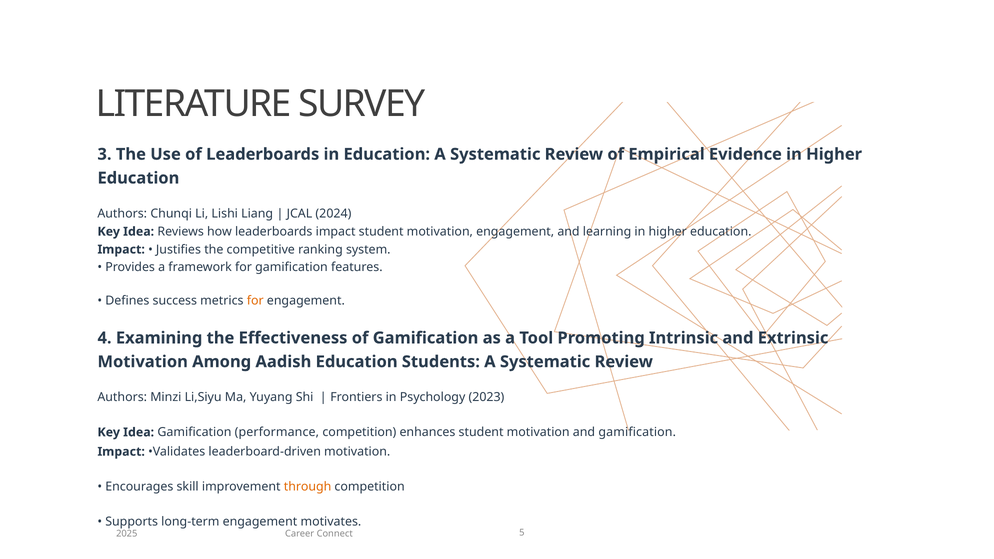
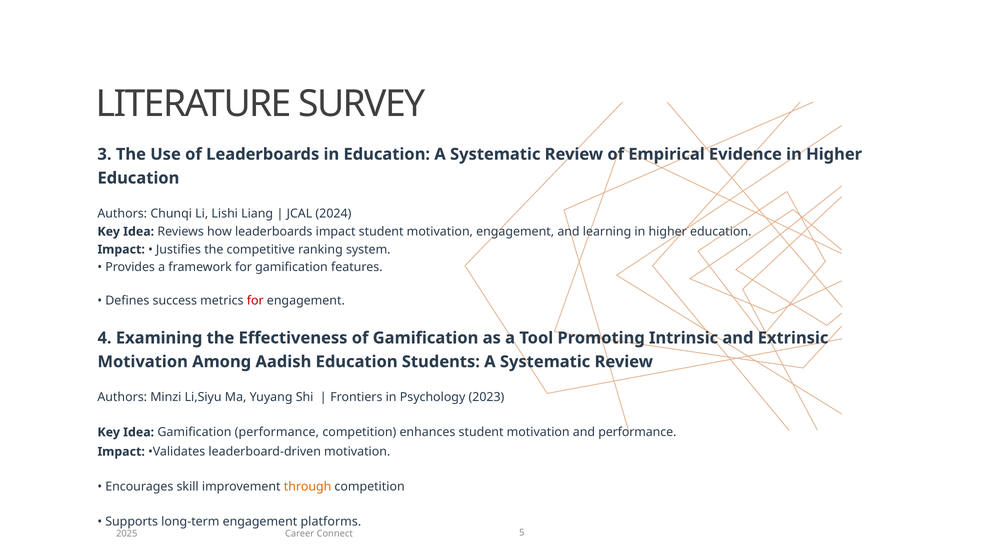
for at (255, 301) colour: orange -> red
and gamification: gamification -> performance
motivates: motivates -> platforms
